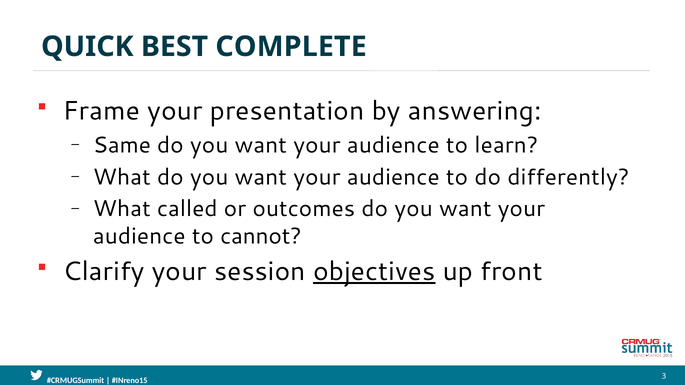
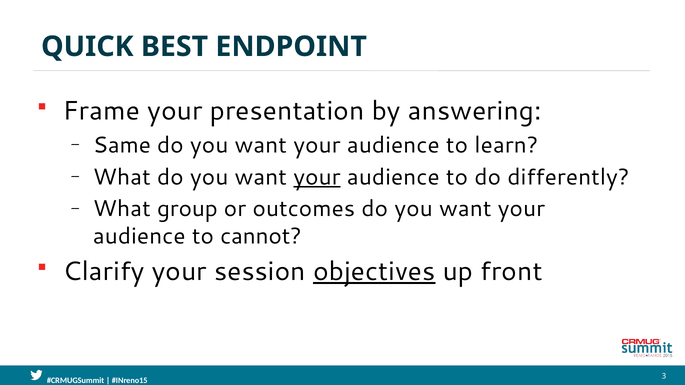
COMPLETE: COMPLETE -> ENDPOINT
your at (317, 177) underline: none -> present
called: called -> group
